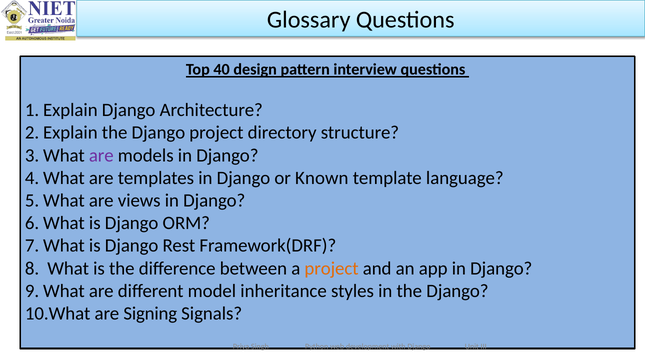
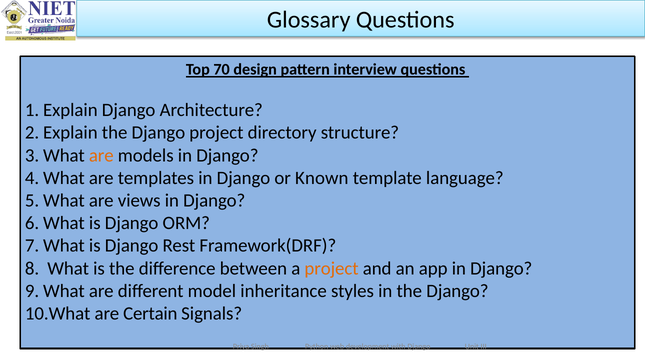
40: 40 -> 70
are at (101, 155) colour: purple -> orange
Signing: Signing -> Certain
